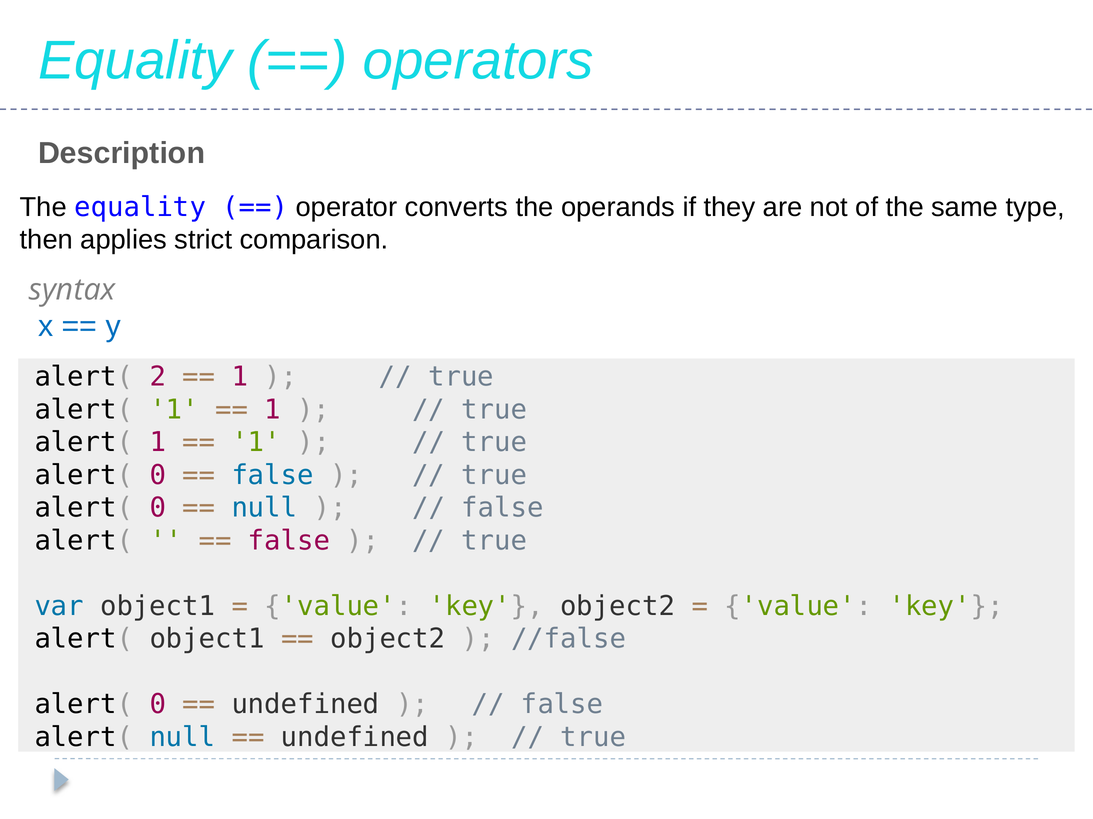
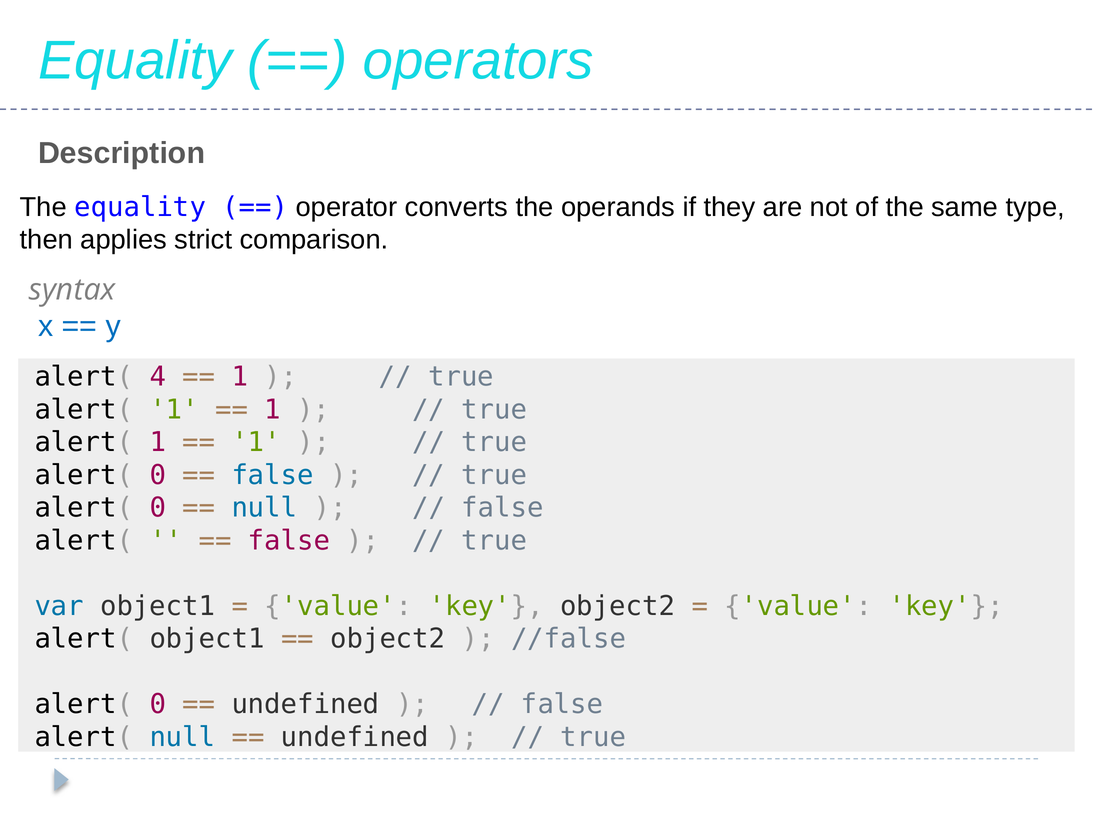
2: 2 -> 4
